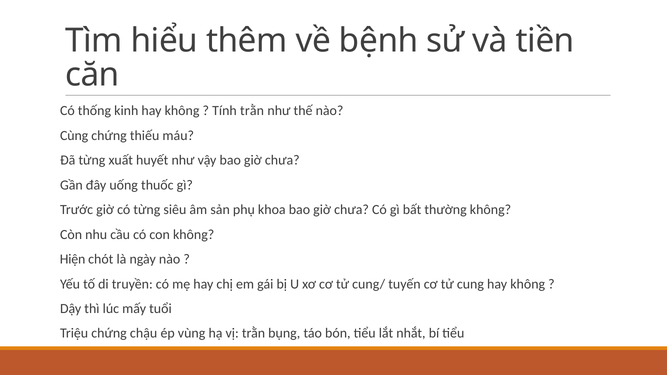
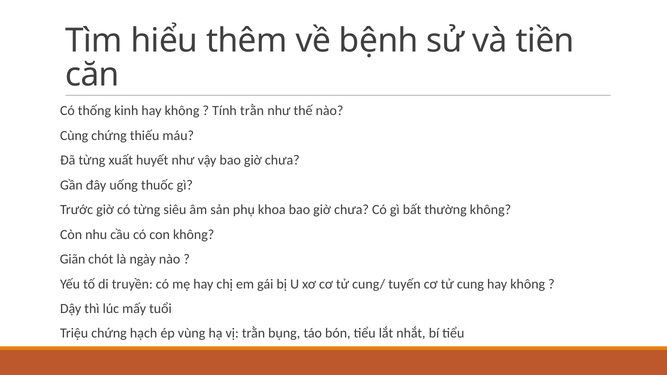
Hiện: Hiện -> Giãn
chậu: chậu -> hạch
